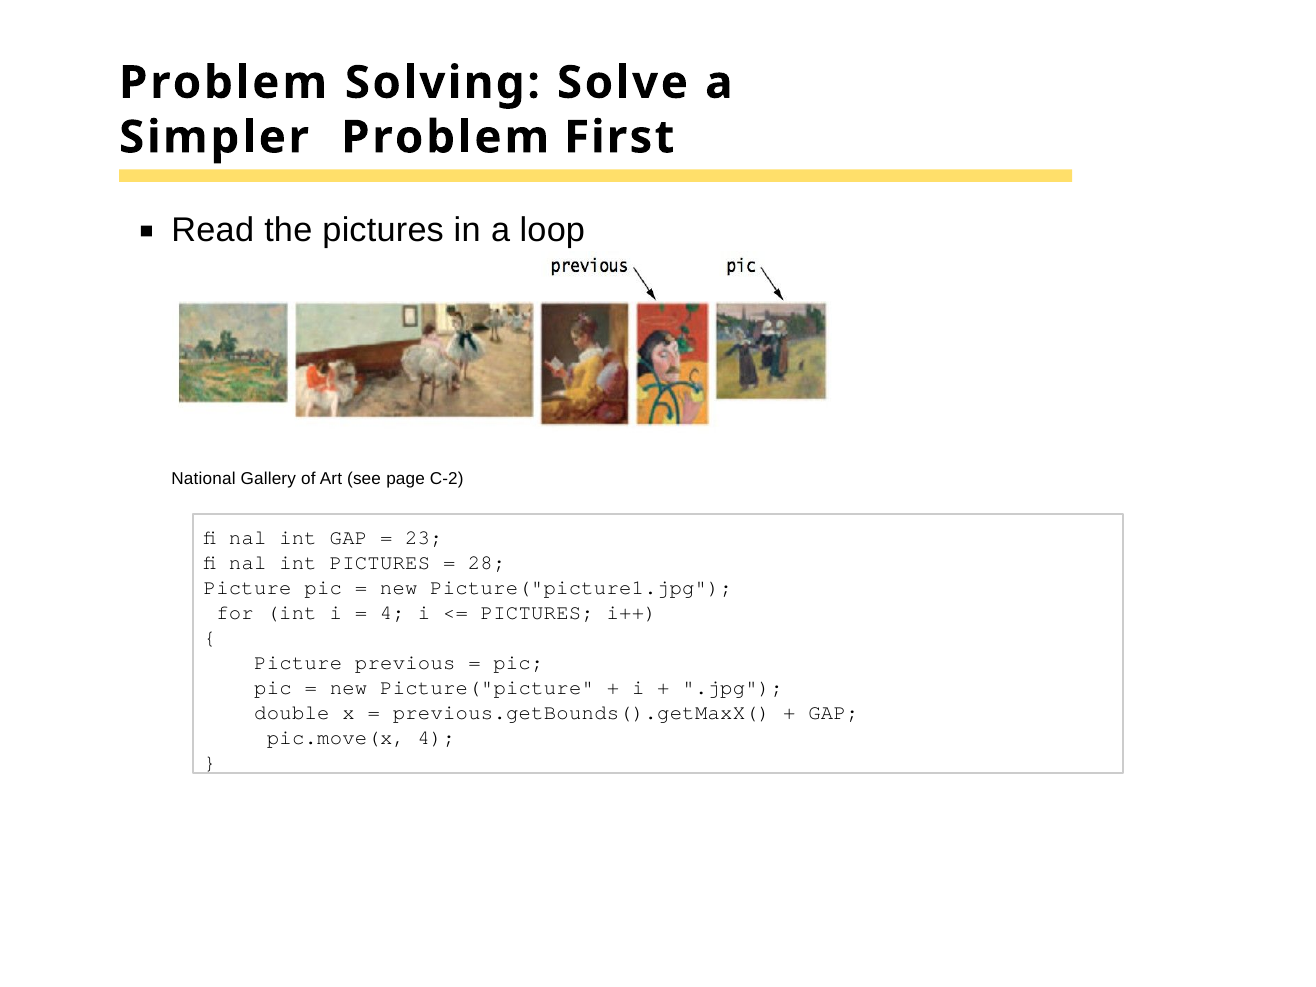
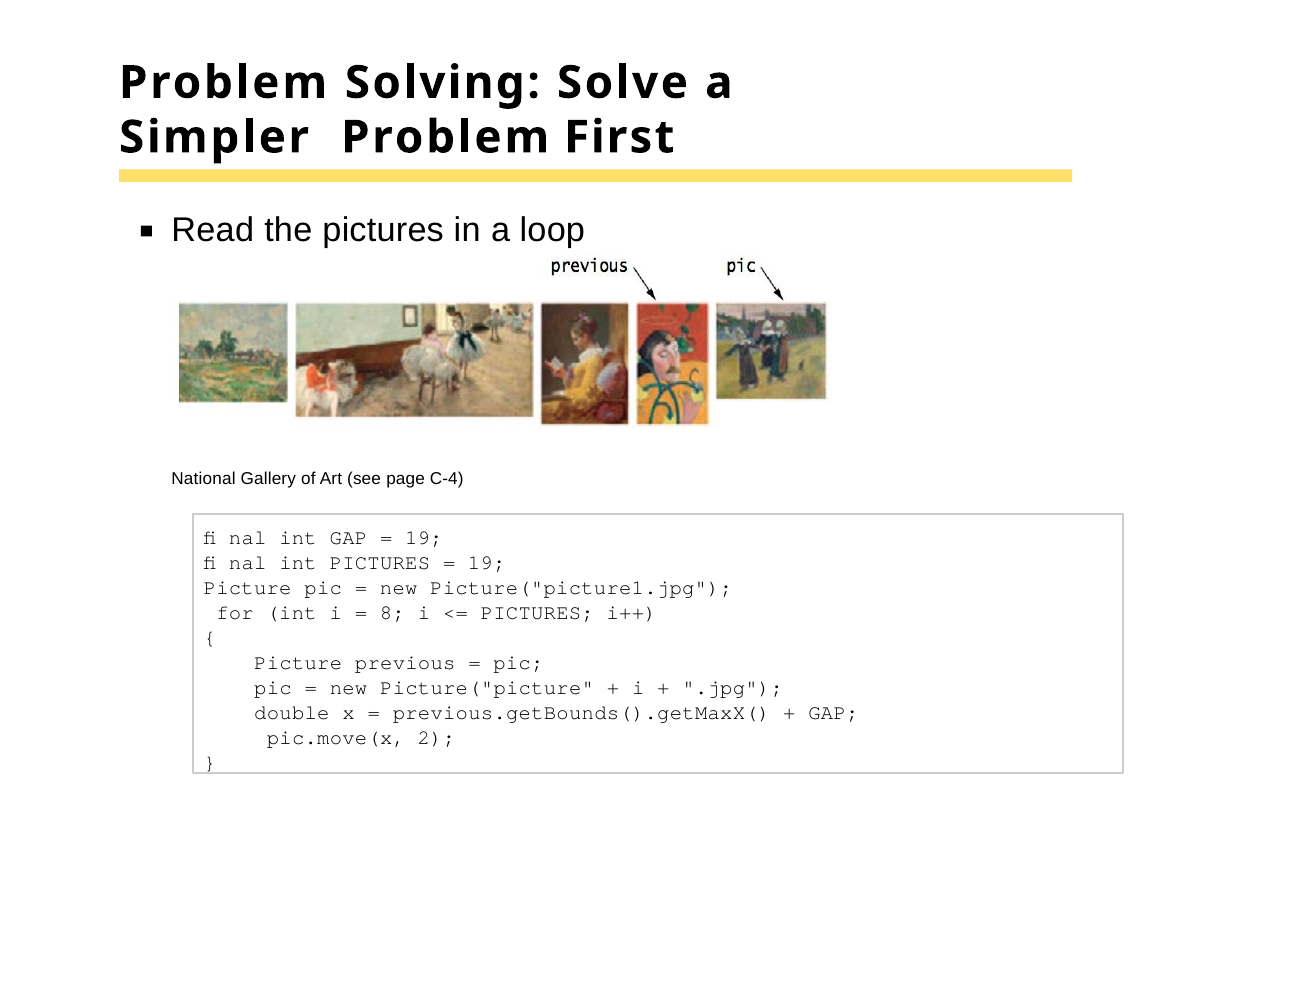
C-2: C-2 -> C-4
23 at (424, 538): 23 -> 19
28 at (487, 563): 28 -> 19
4 at (392, 612): 4 -> 8
pic.move(x 4: 4 -> 2
